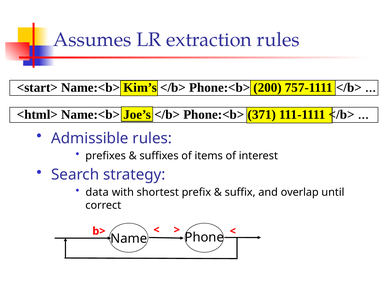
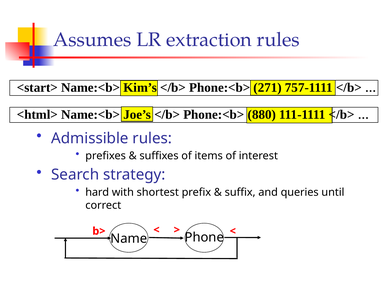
200: 200 -> 271
371: 371 -> 880
data: data -> hard
overlap: overlap -> queries
